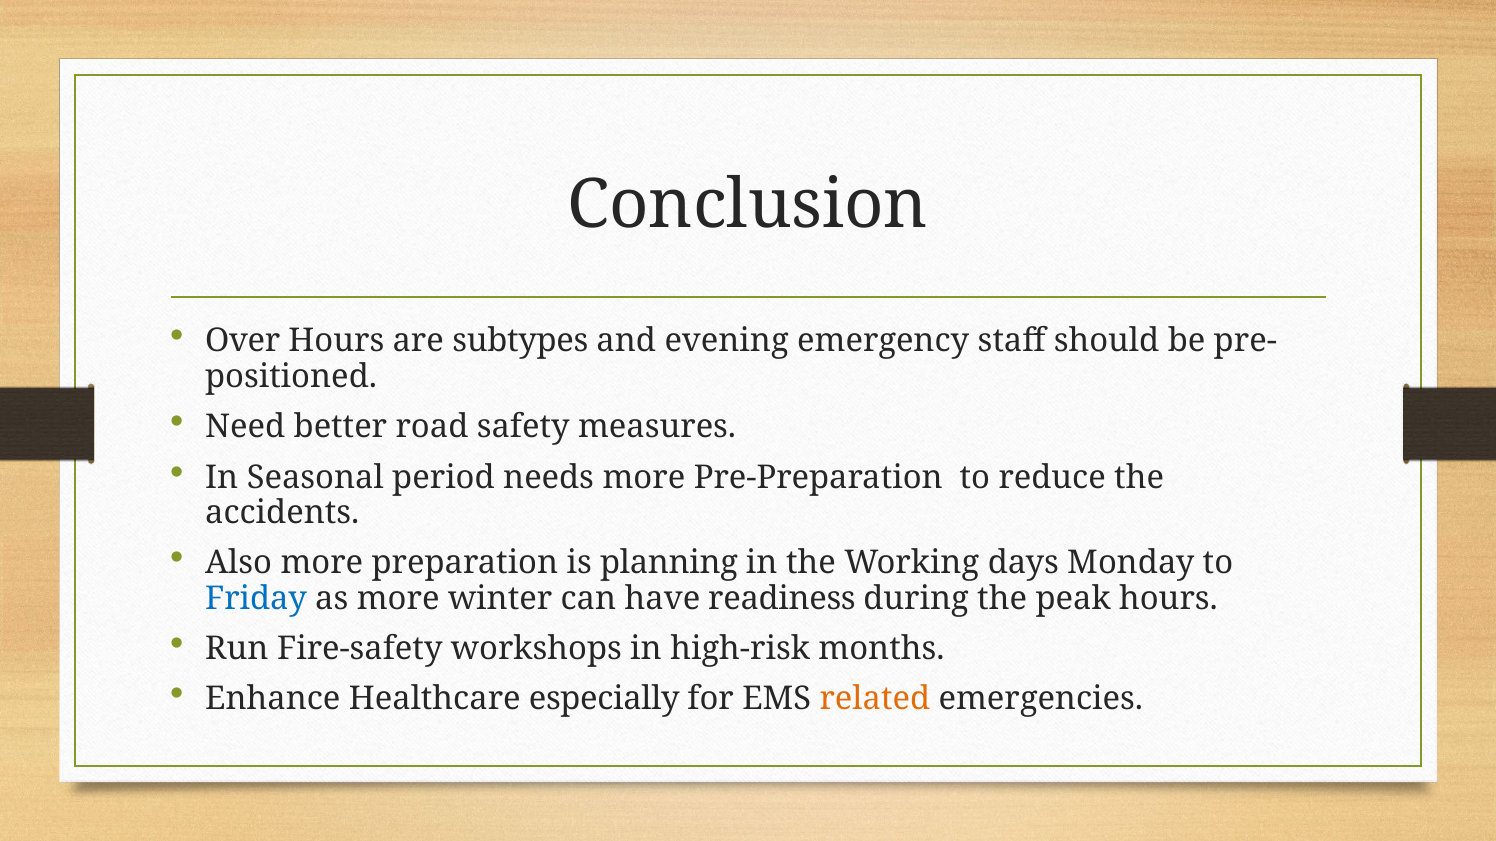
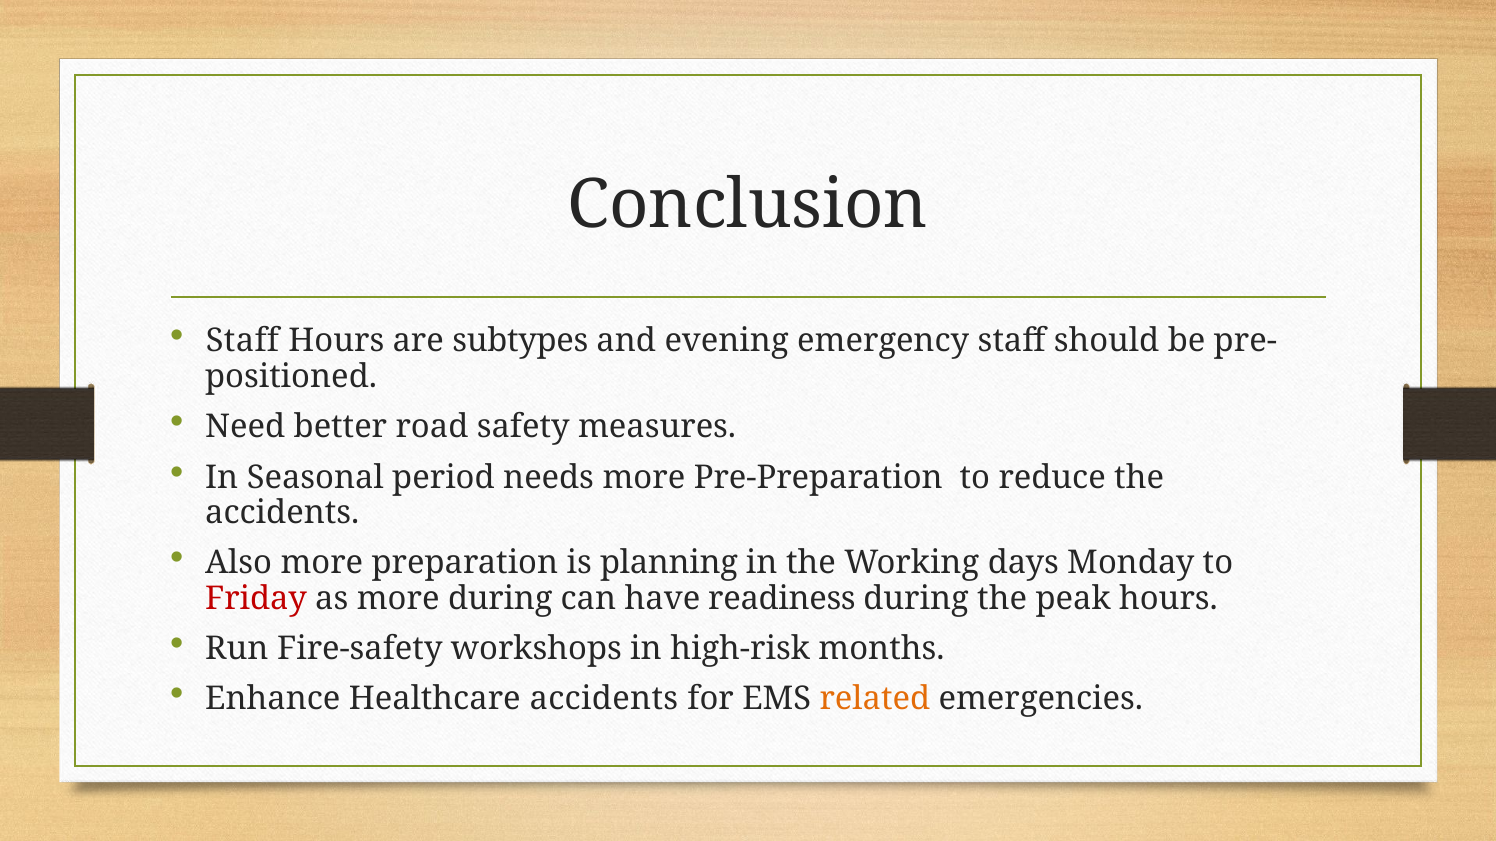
Over at (243, 341): Over -> Staff
Friday colour: blue -> red
more winter: winter -> during
Healthcare especially: especially -> accidents
